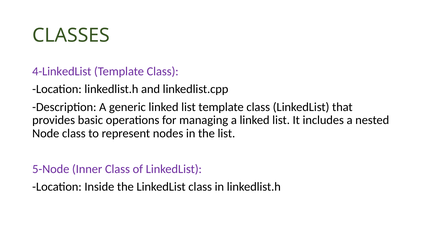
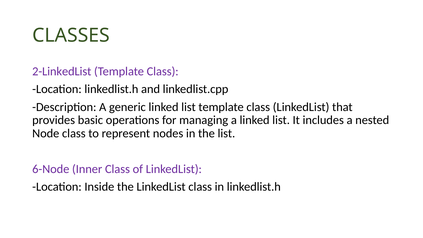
4-LinkedList: 4-LinkedList -> 2-LinkedList
5-Node: 5-Node -> 6-Node
